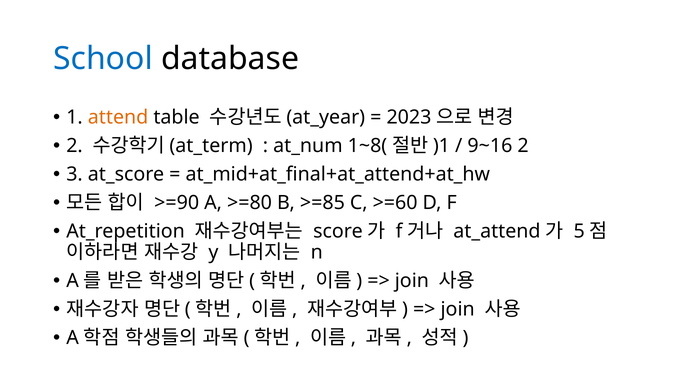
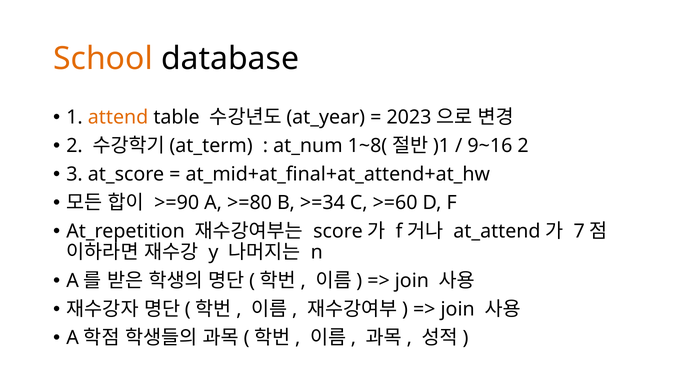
School colour: blue -> orange
>=85: >=85 -> >=34
5: 5 -> 7
